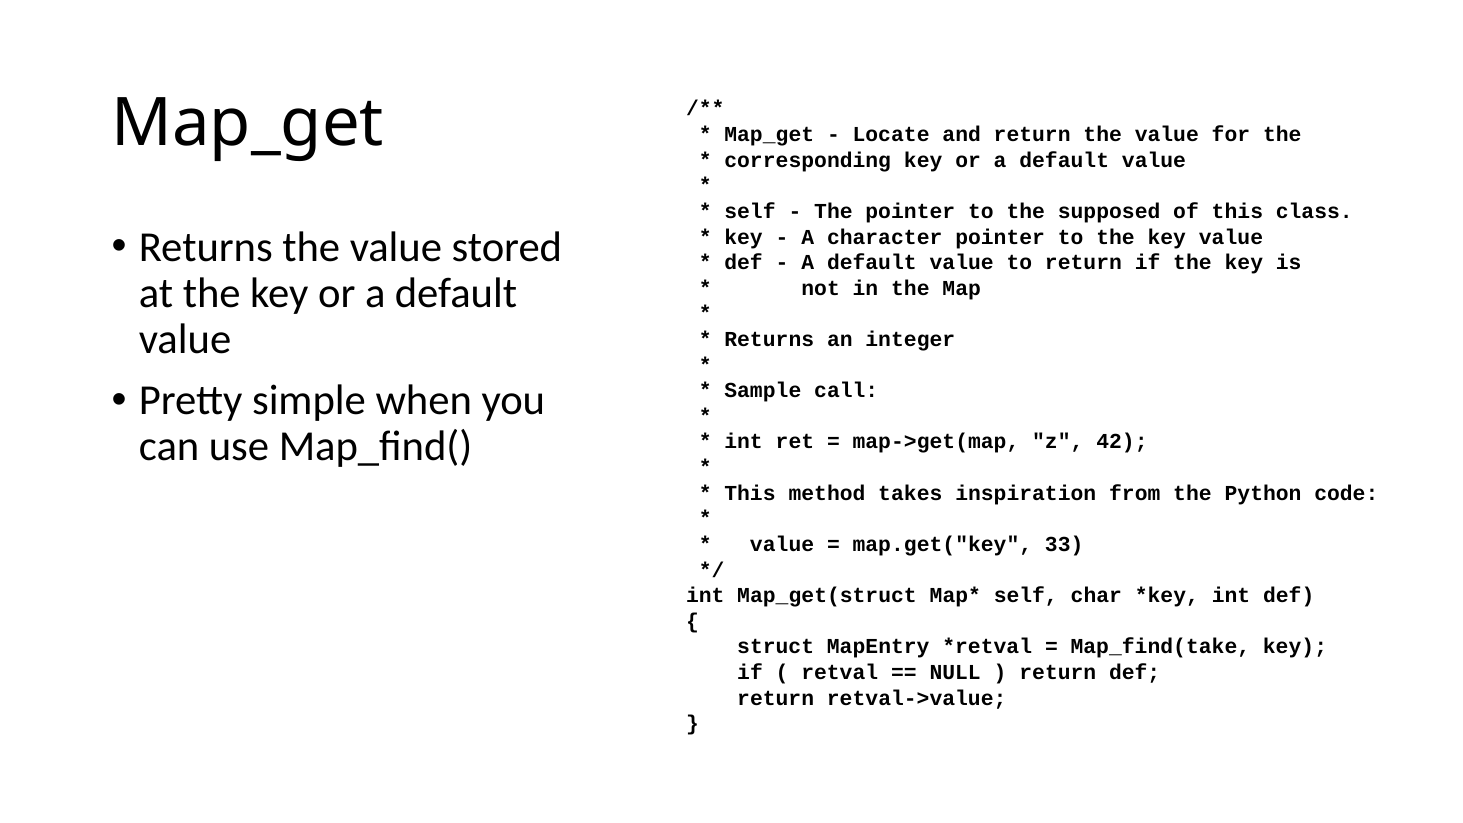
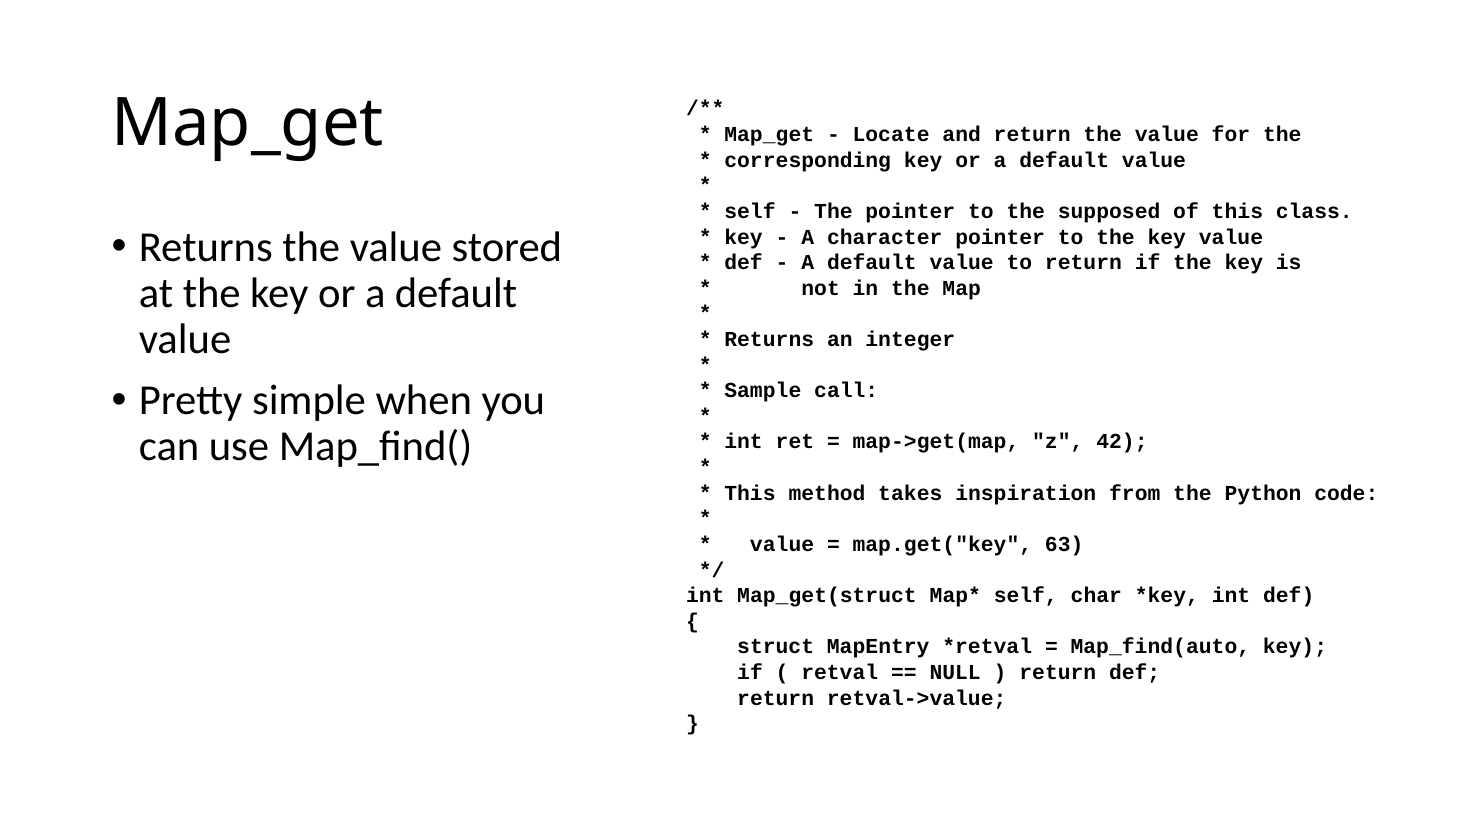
33: 33 -> 63
Map_find(take: Map_find(take -> Map_find(auto
